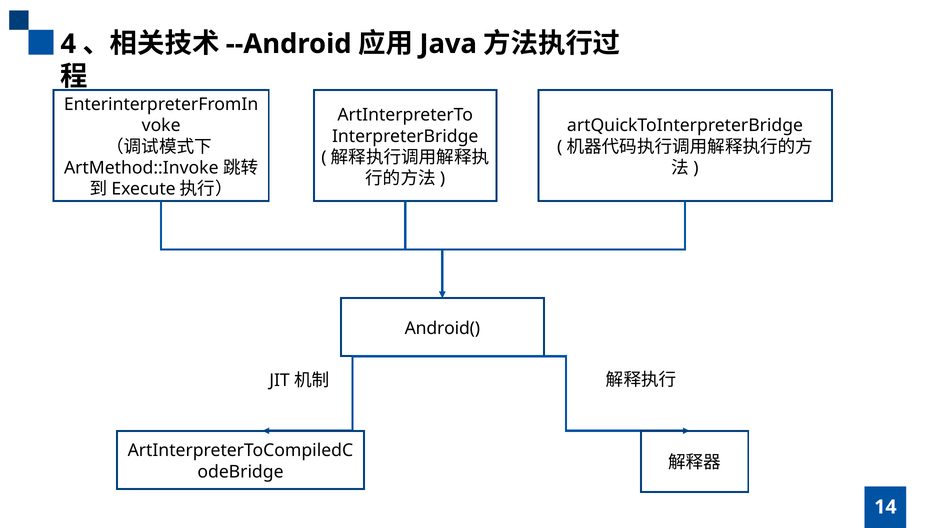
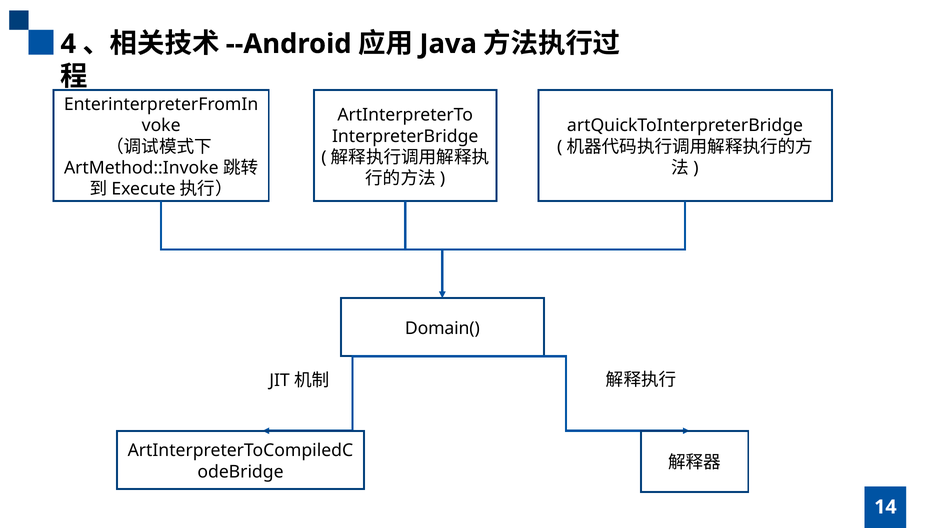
Android(: Android( -> Domain(
